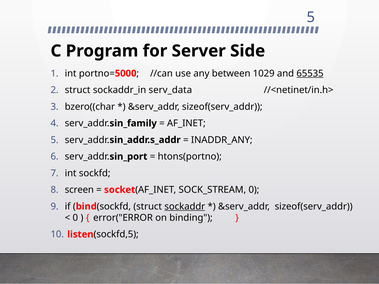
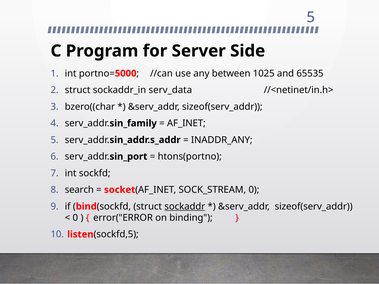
1029: 1029 -> 1025
65535 underline: present -> none
screen: screen -> search
